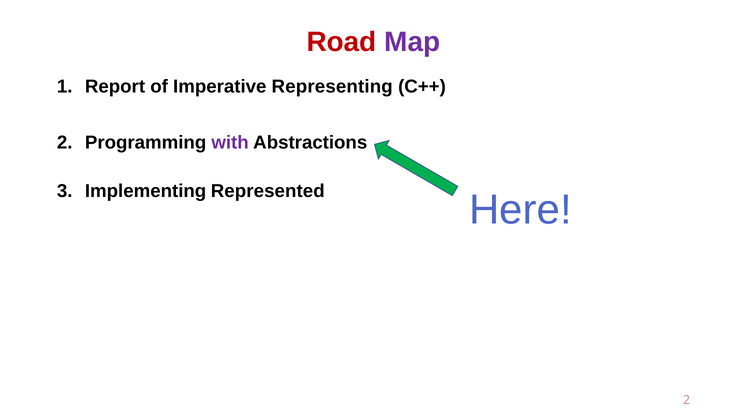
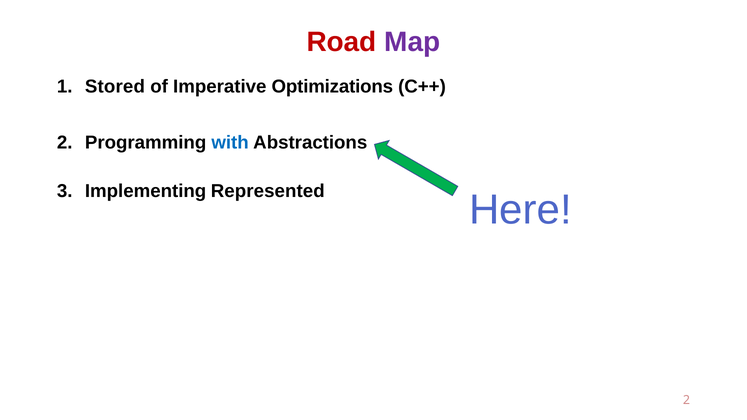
Report: Report -> Stored
Representing: Representing -> Optimizations
with colour: purple -> blue
